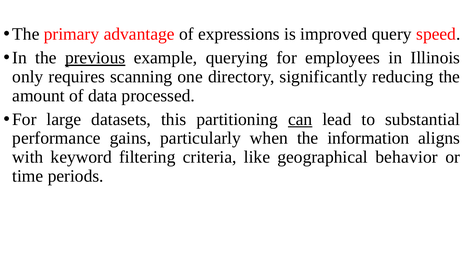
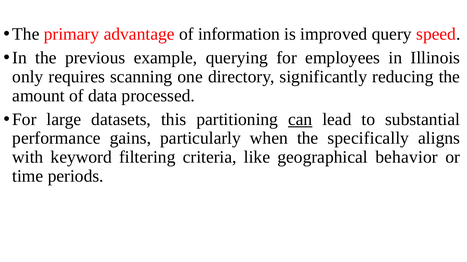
expressions: expressions -> information
previous underline: present -> none
information: information -> specifically
